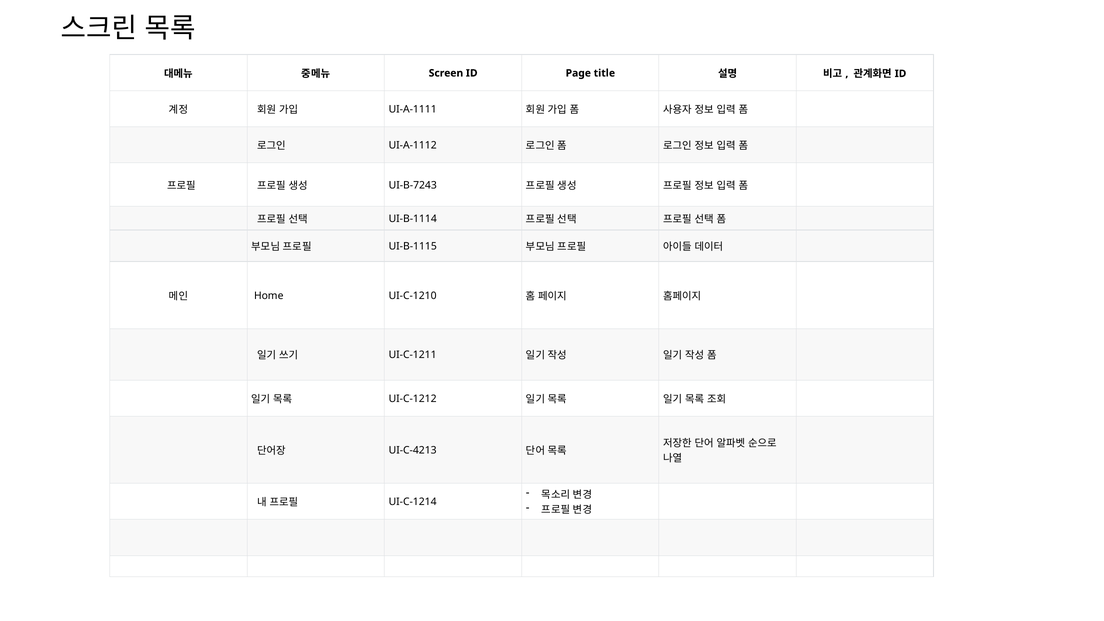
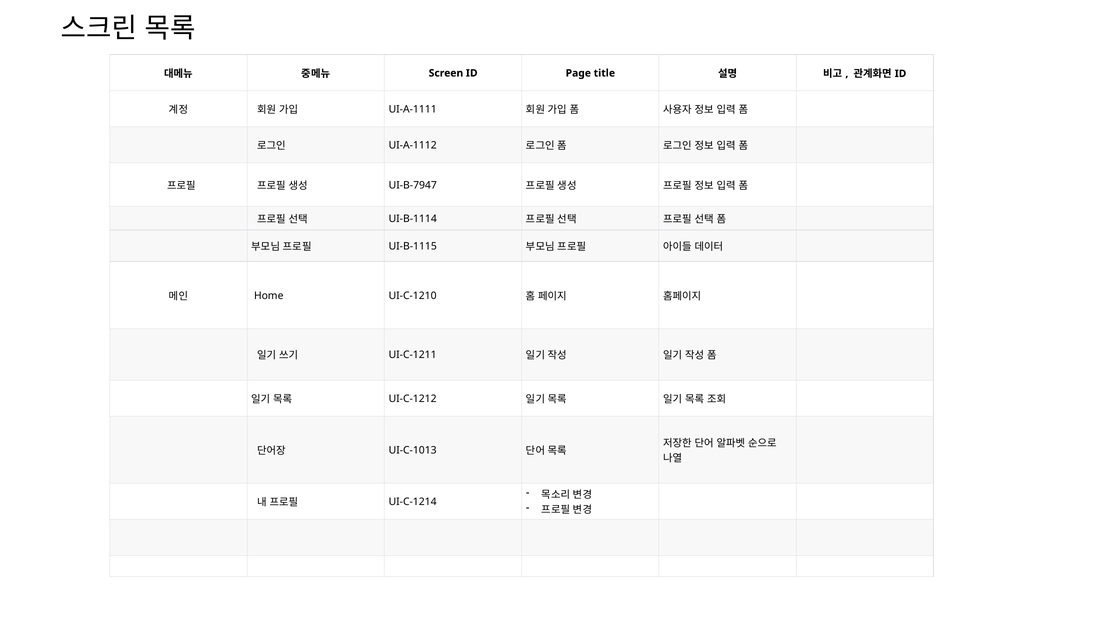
UI-B-7243: UI-B-7243 -> UI-B-7947
UI-C-4213: UI-C-4213 -> UI-C-1013
